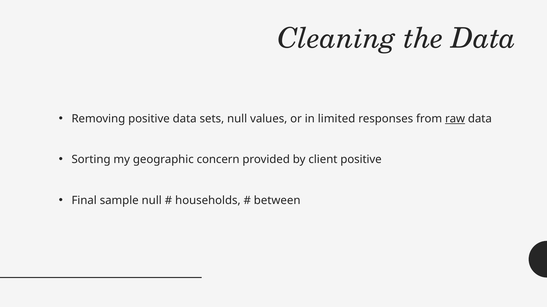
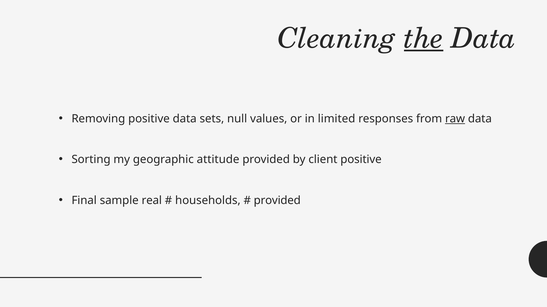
the underline: none -> present
concern: concern -> attitude
sample null: null -> real
between at (277, 201): between -> provided
